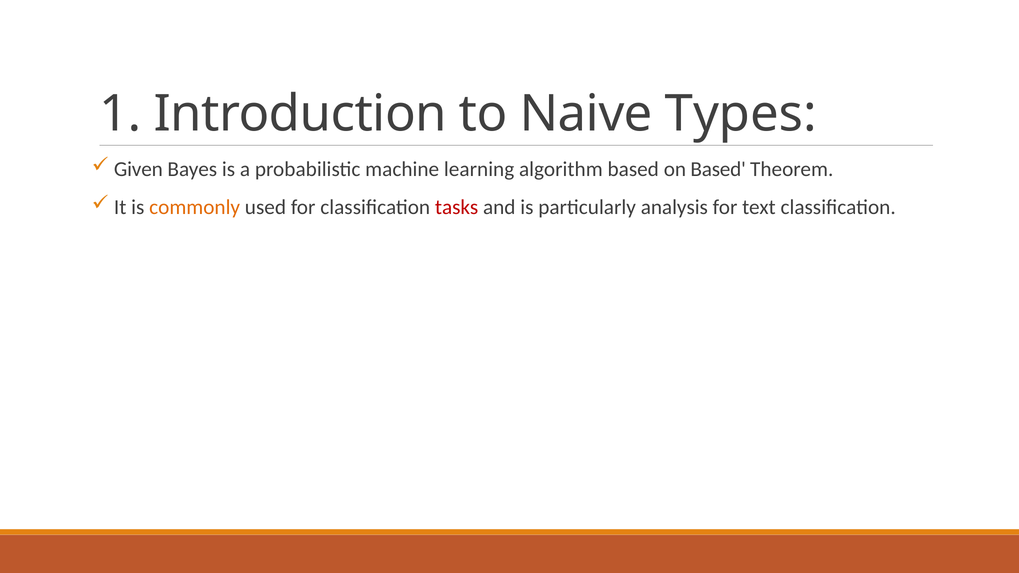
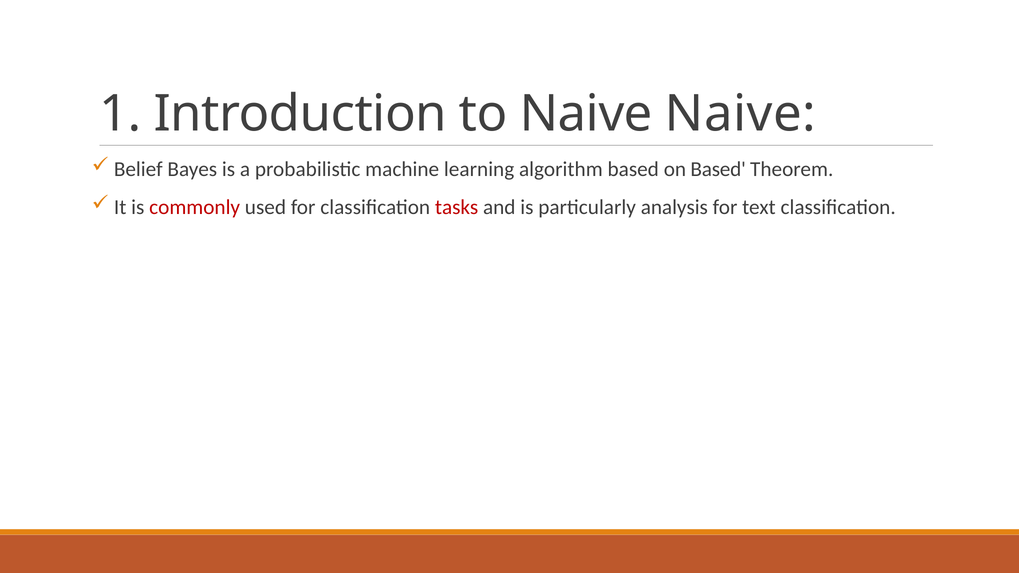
Naive Types: Types -> Naive
Given: Given -> Belief
commonly colour: orange -> red
